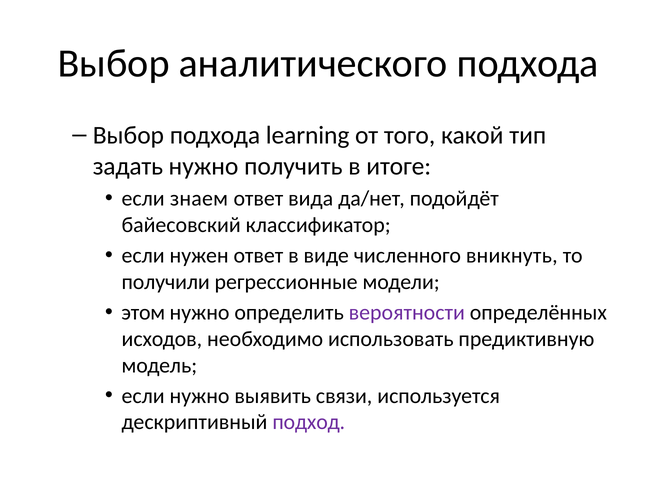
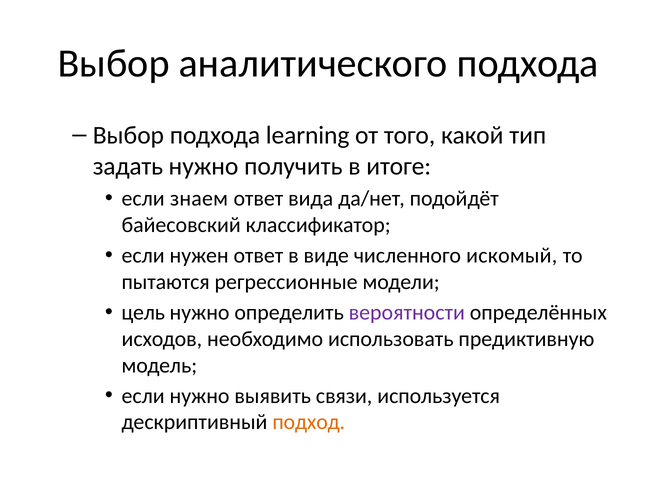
вникнуть: вникнуть -> искомый
получили: получили -> пытаются
этом: этом -> цель
подход colour: purple -> orange
